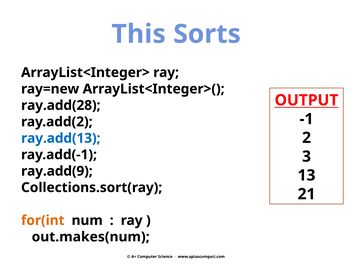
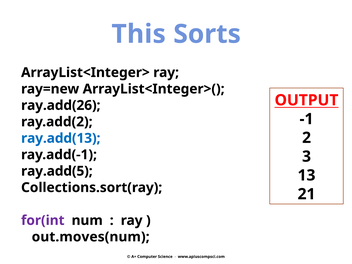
ray.add(28: ray.add(28 -> ray.add(26
ray.add(9: ray.add(9 -> ray.add(5
for(int colour: orange -> purple
out.makes(num: out.makes(num -> out.moves(num
